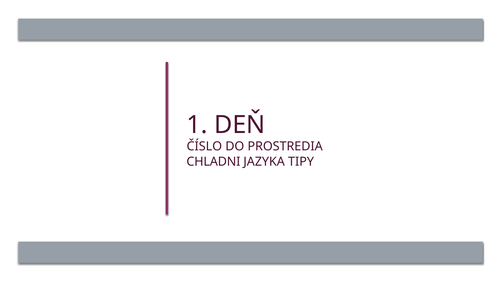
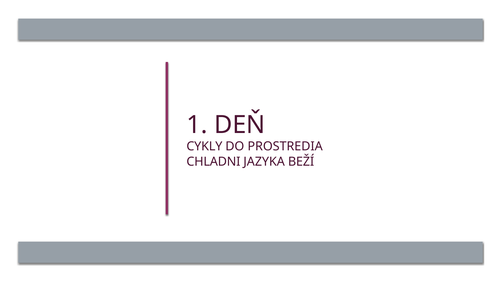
ČÍSLO: ČÍSLO -> CYKLY
TIPY: TIPY -> BEŽÍ
